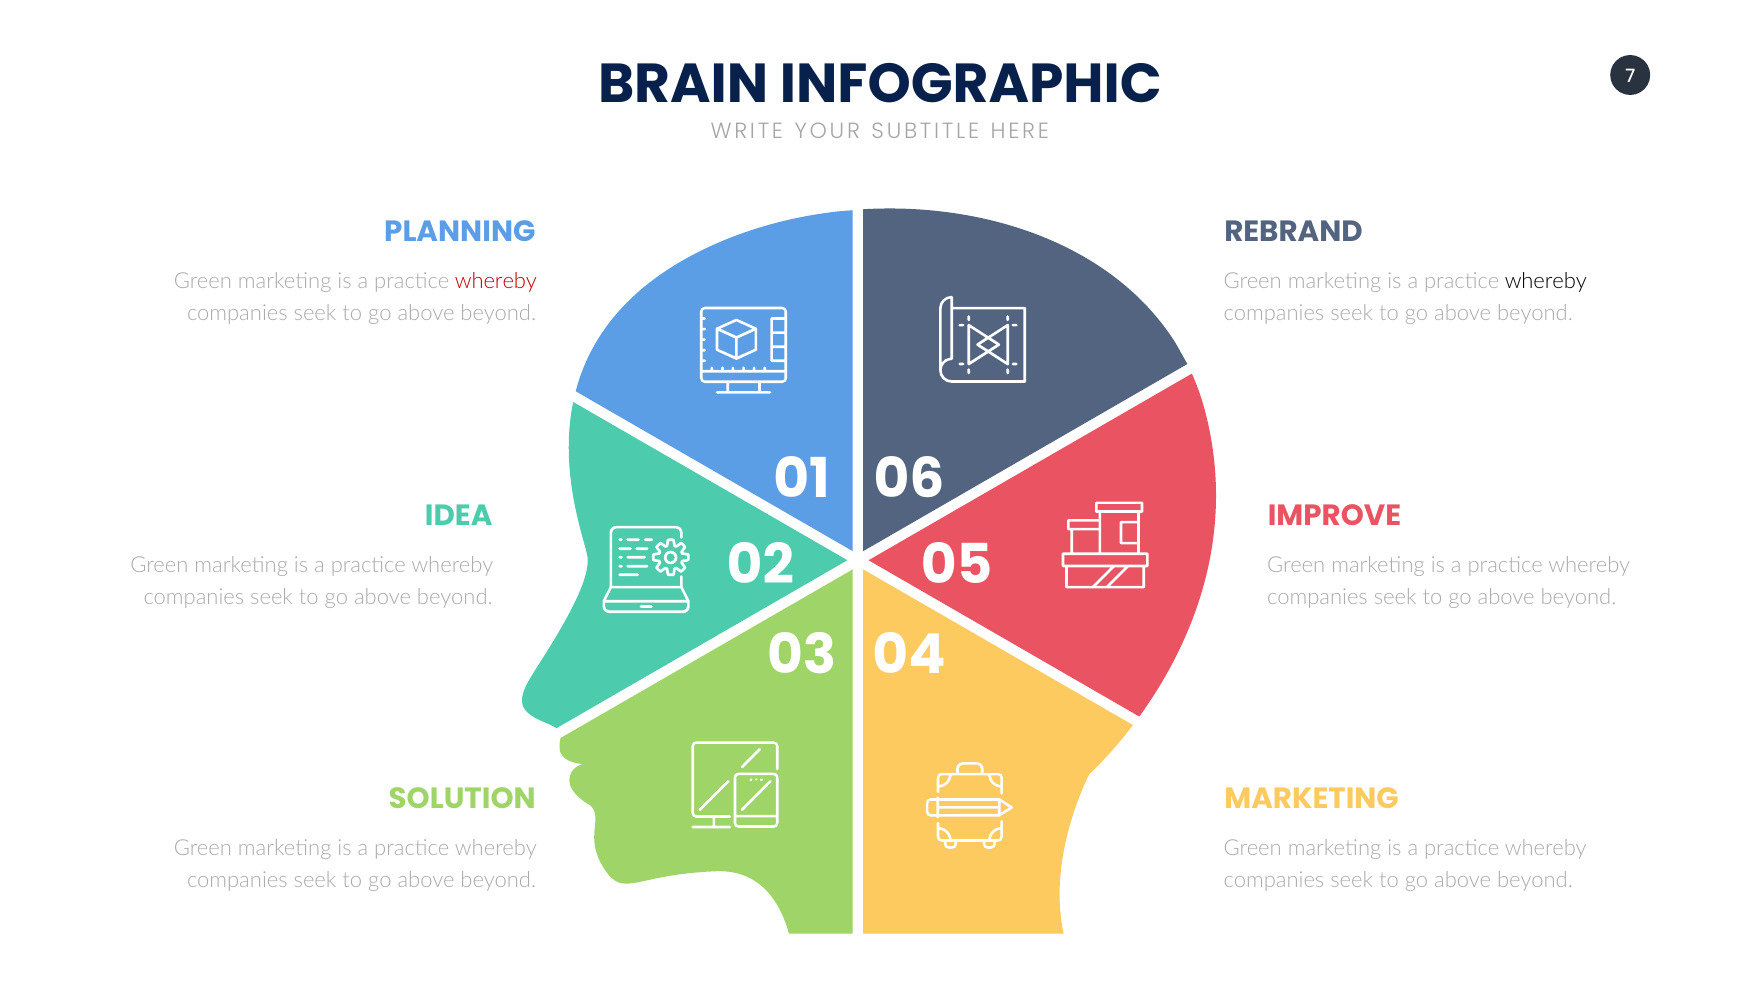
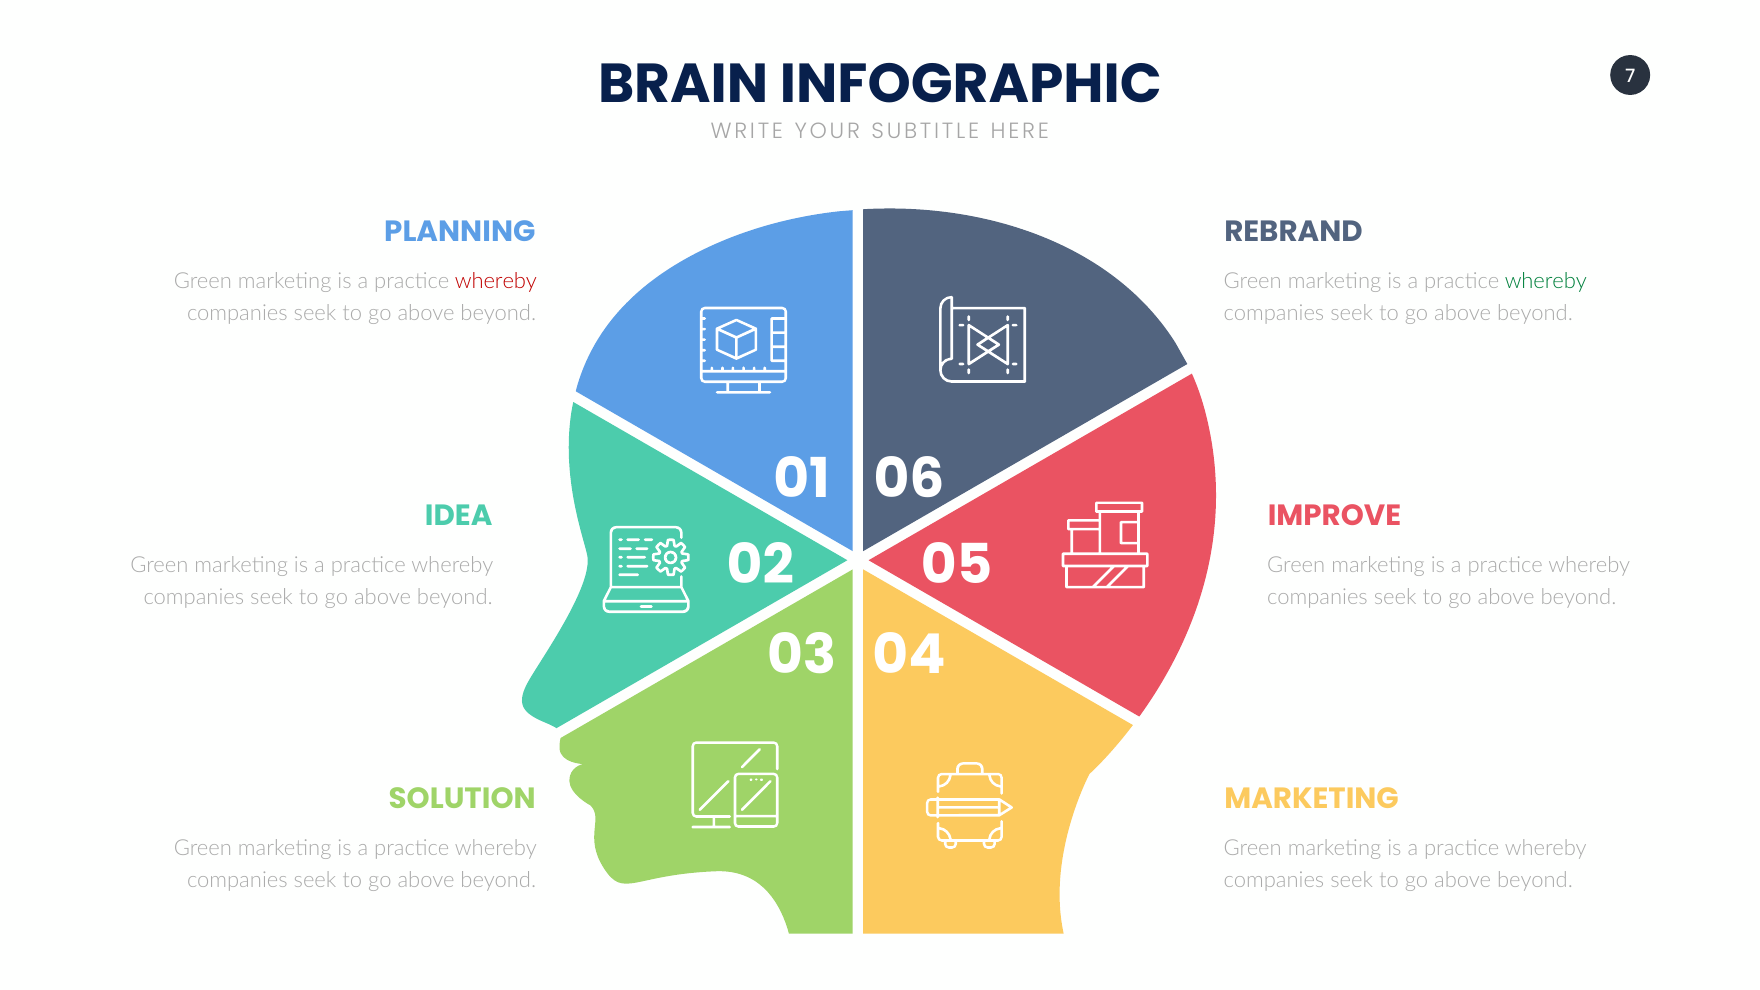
whereby at (1546, 282) colour: black -> green
